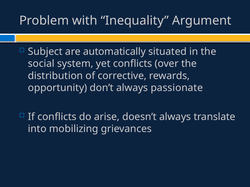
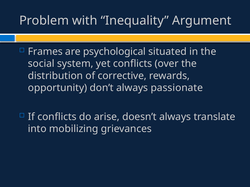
Subject: Subject -> Frames
automatically: automatically -> psychological
